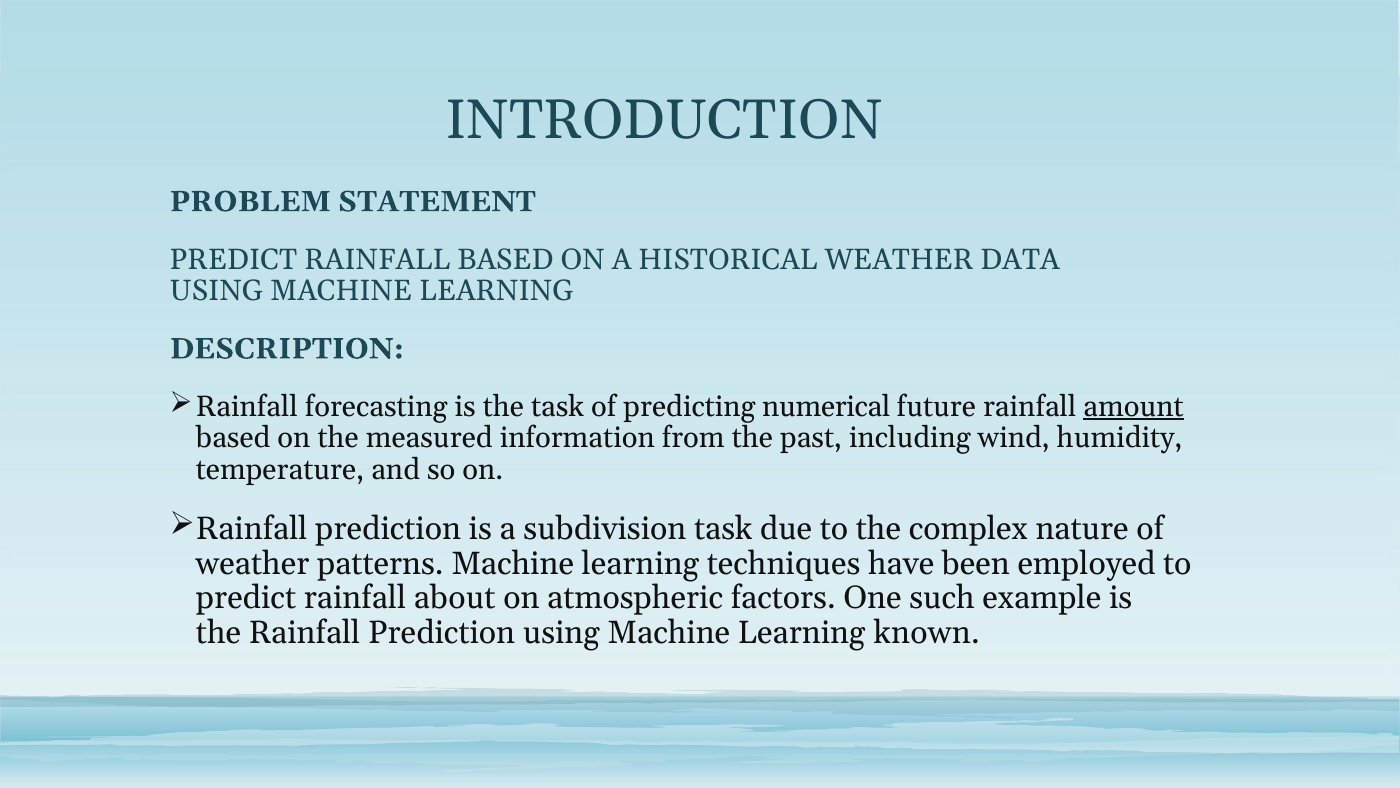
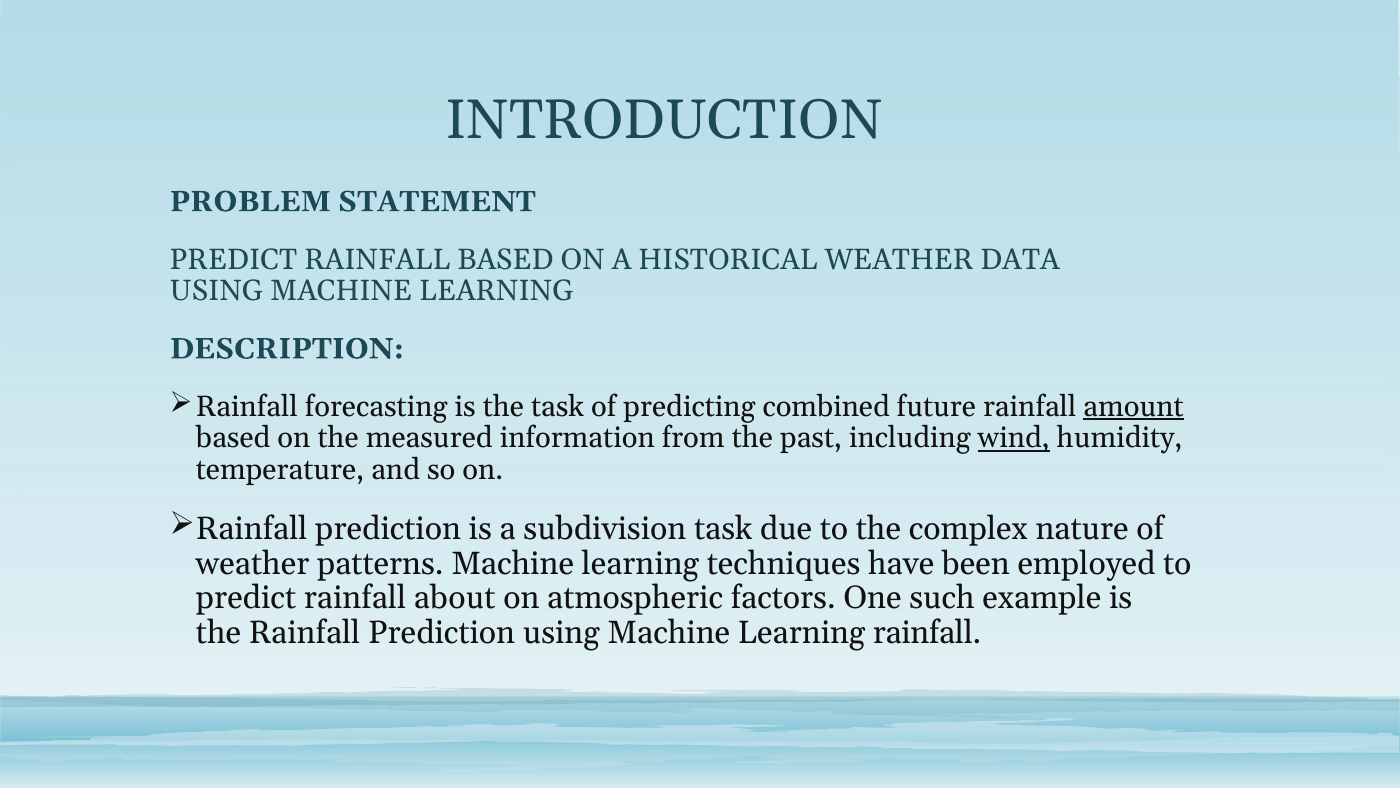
numerical: numerical -> combined
wind underline: none -> present
Learning known: known -> rainfall
